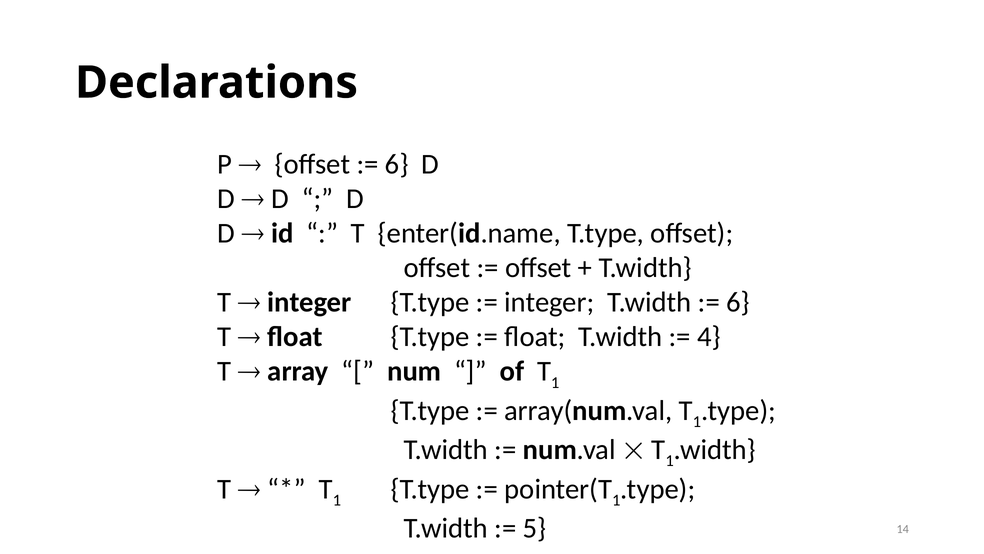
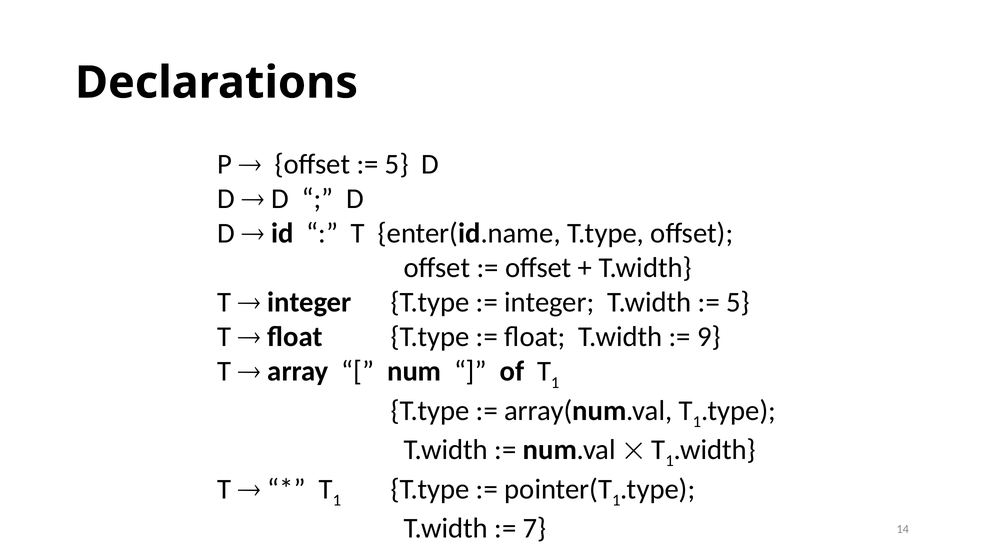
6 at (397, 164): 6 -> 5
6 at (738, 302): 6 -> 5
4: 4 -> 9
5: 5 -> 7
